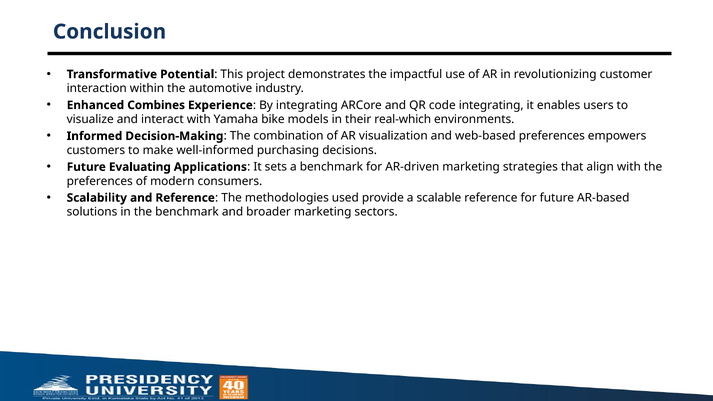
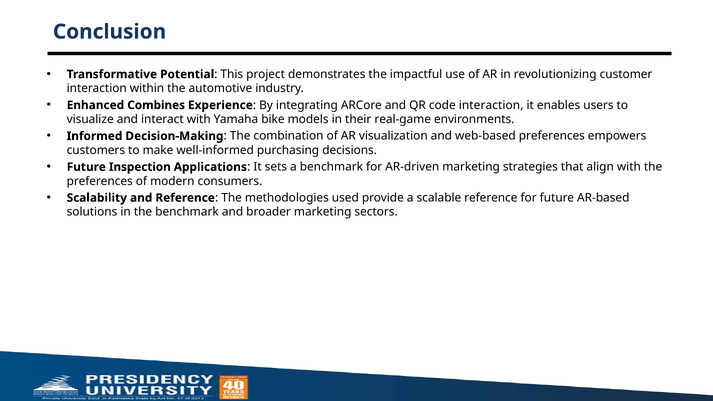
code integrating: integrating -> interaction
real-which: real-which -> real-game
Evaluating: Evaluating -> Inspection
